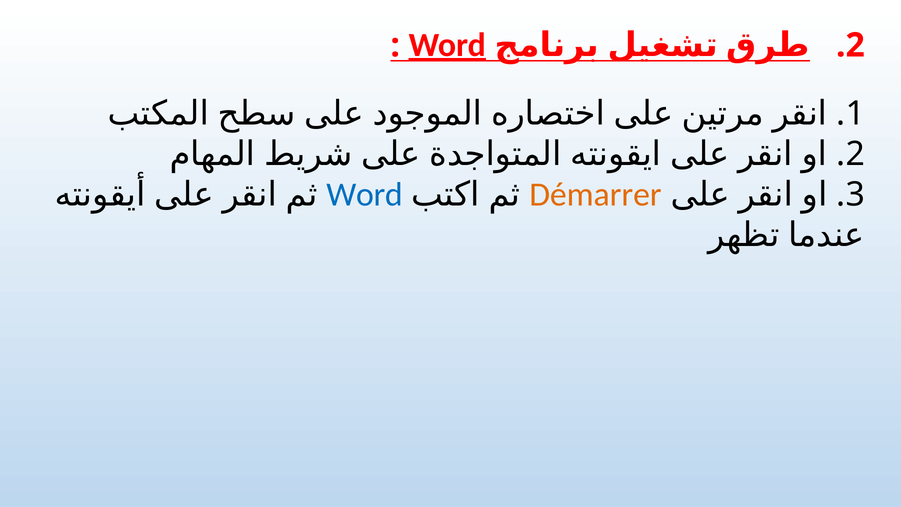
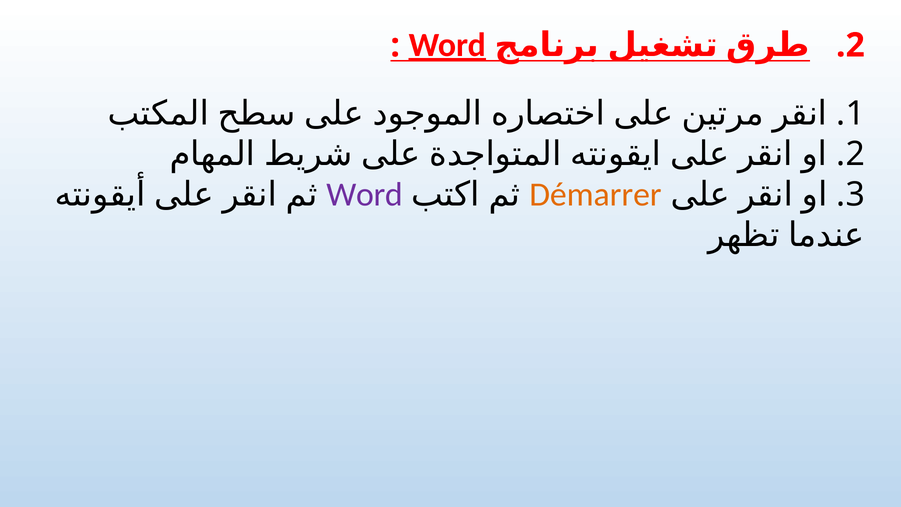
Word at (365, 194) colour: blue -> purple
